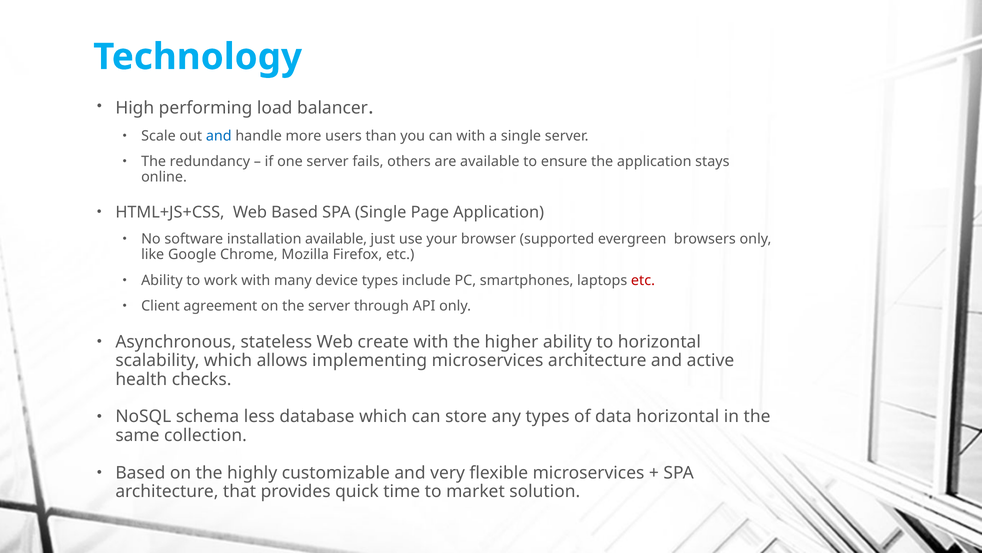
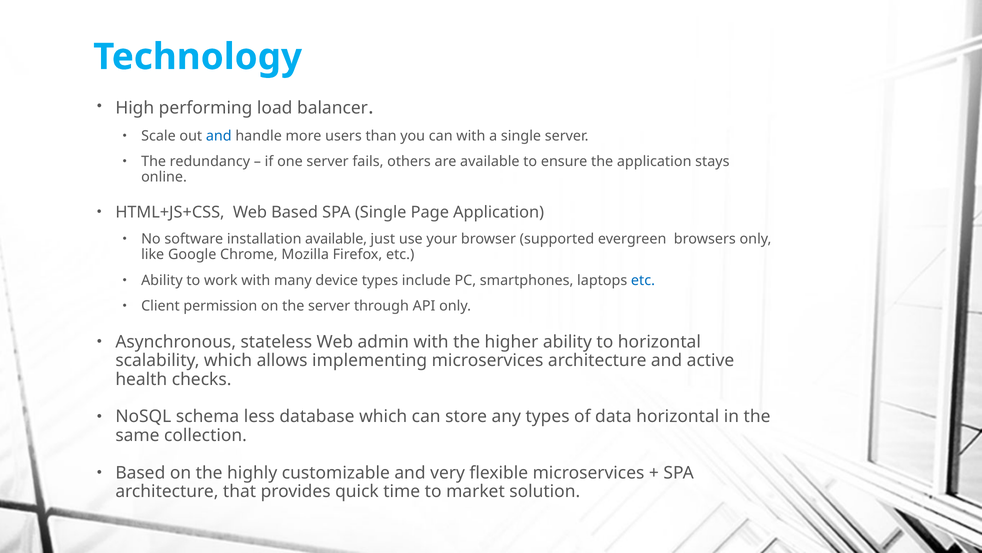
etc at (643, 280) colour: red -> blue
agreement: agreement -> permission
create: create -> admin
